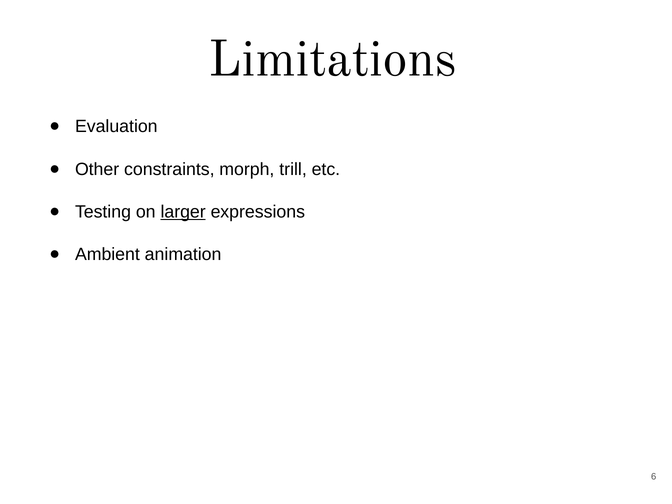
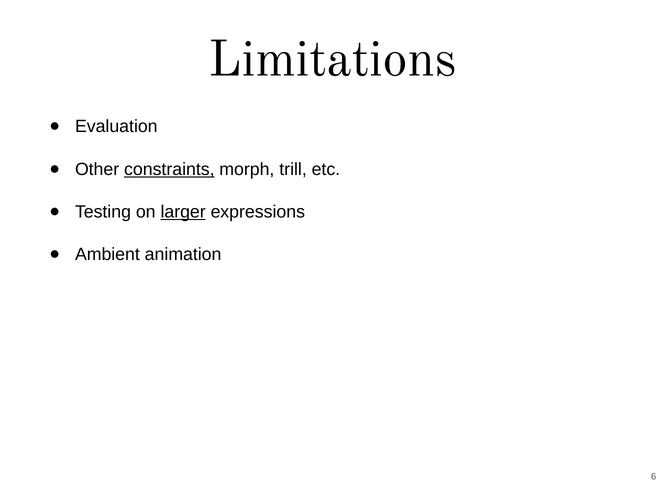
constraints underline: none -> present
